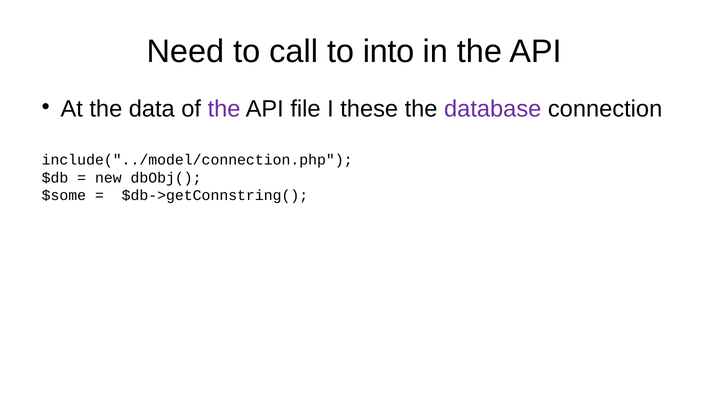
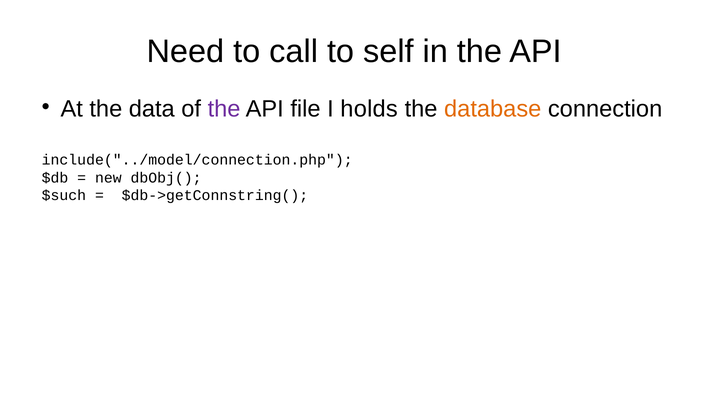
into: into -> self
these: these -> holds
database colour: purple -> orange
$some: $some -> $such
